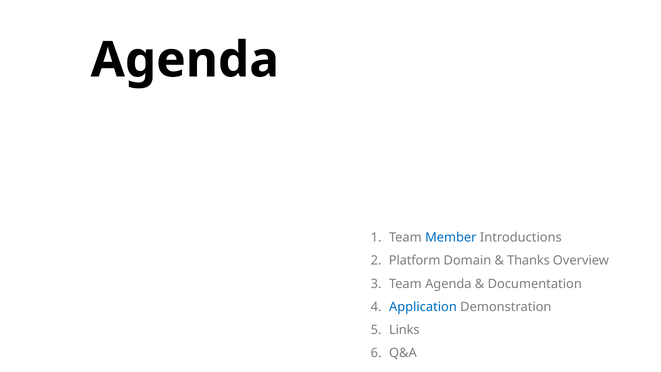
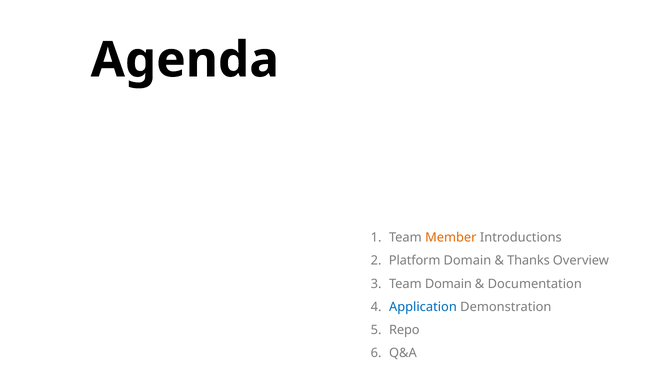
Member colour: blue -> orange
Team Agenda: Agenda -> Domain
Links: Links -> Repo
